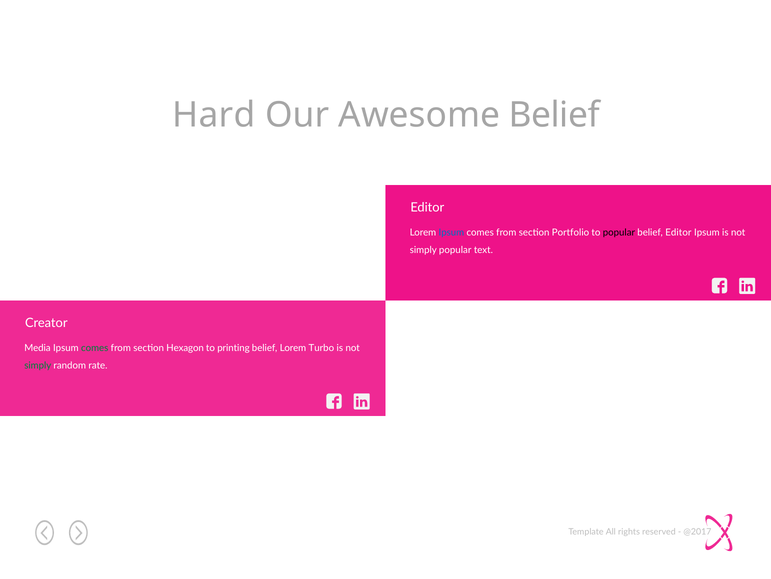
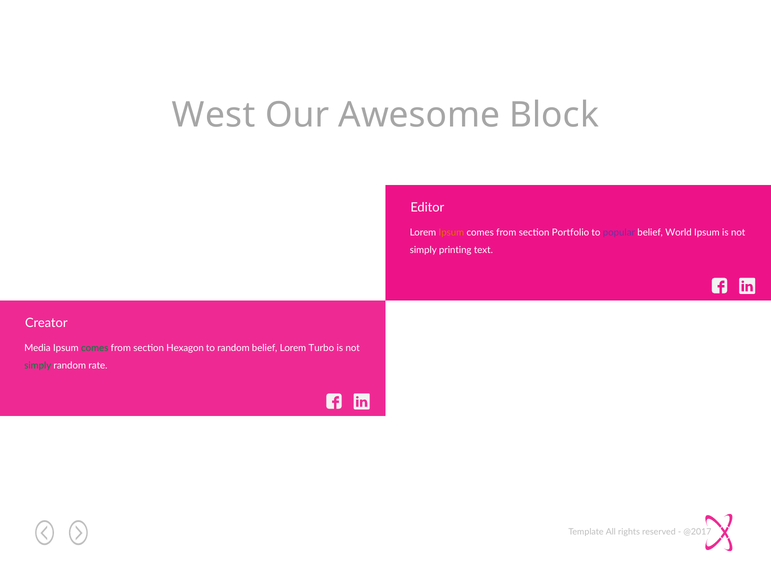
Hard: Hard -> West
Awesome Belief: Belief -> Block
Ipsum at (451, 232) colour: blue -> orange
popular at (619, 232) colour: black -> purple
belief Editor: Editor -> World
simply popular: popular -> printing
to printing: printing -> random
